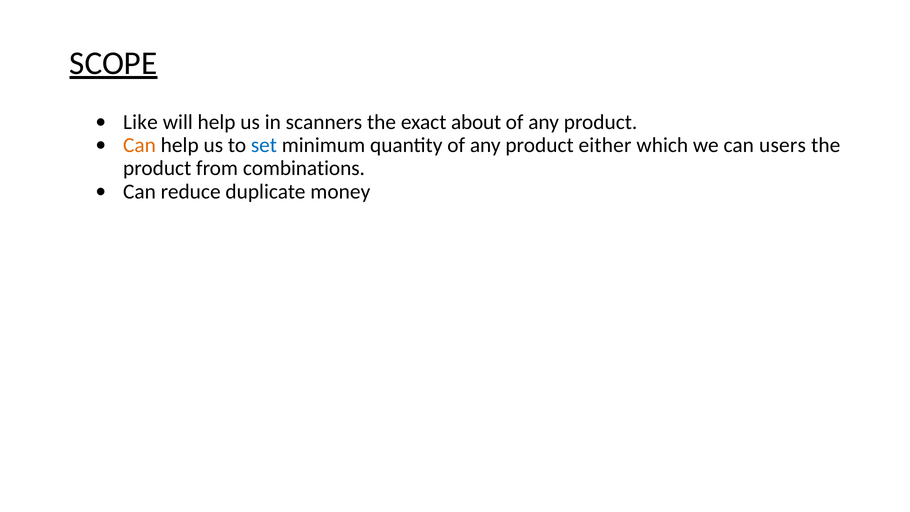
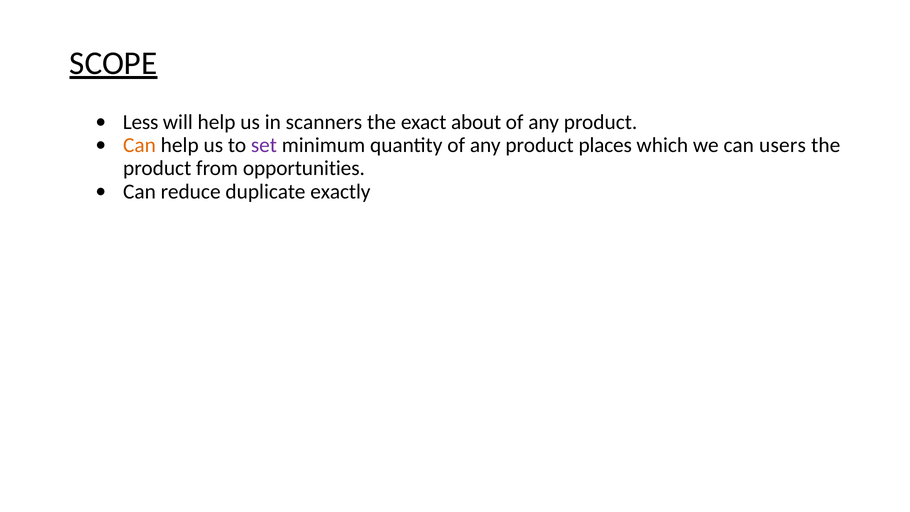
Like: Like -> Less
set colour: blue -> purple
either: either -> places
combinations: combinations -> opportunities
money: money -> exactly
